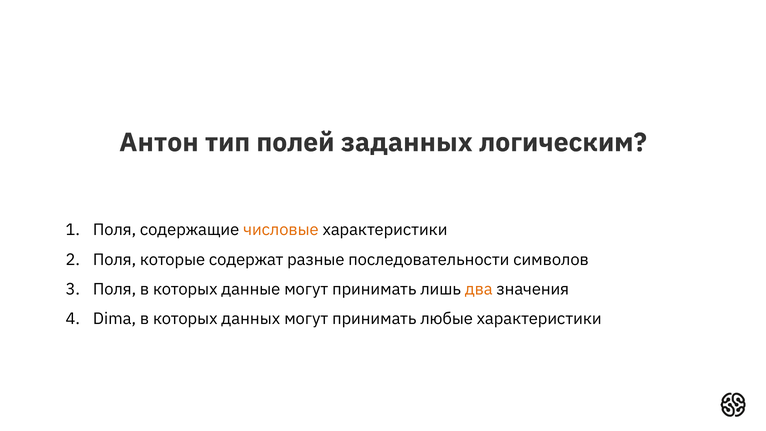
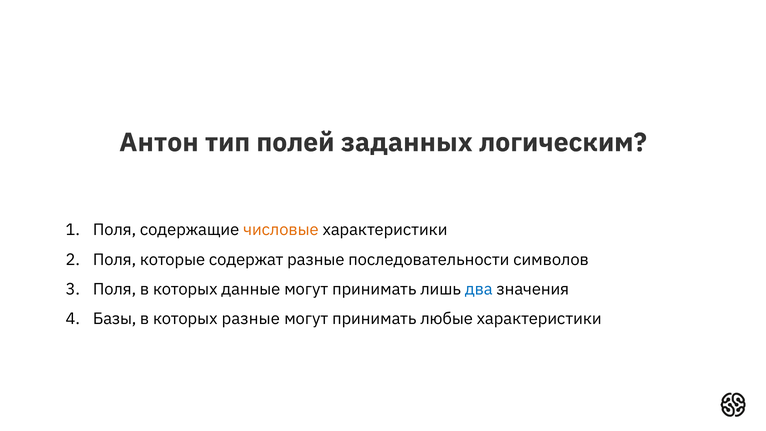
два colour: orange -> blue
Dima: Dima -> Базы
которых данных: данных -> разные
